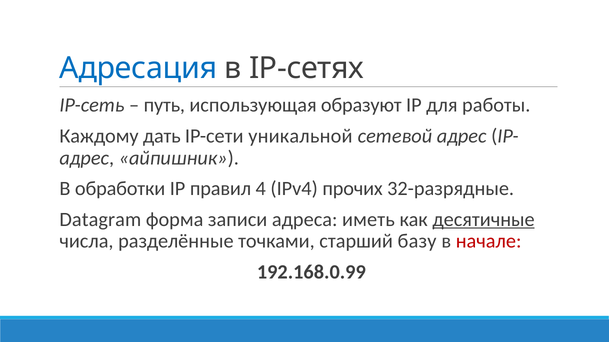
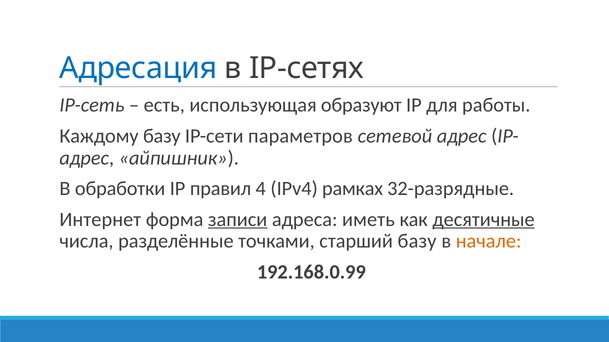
путь: путь -> есть
Каждому дать: дать -> базу
уникальной: уникальной -> параметров
прочих: прочих -> рамках
Datagram: Datagram -> Интернет
записи underline: none -> present
начале colour: red -> orange
